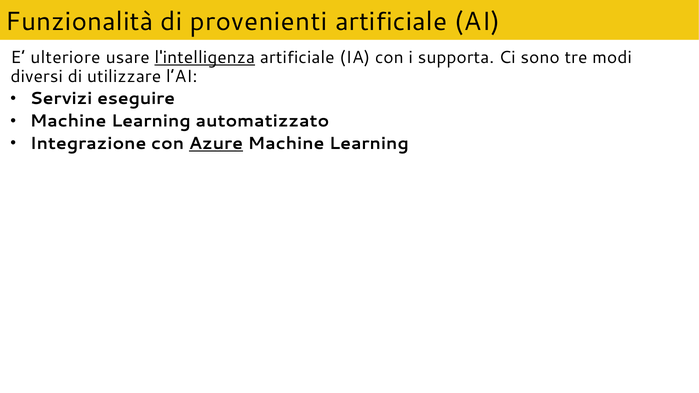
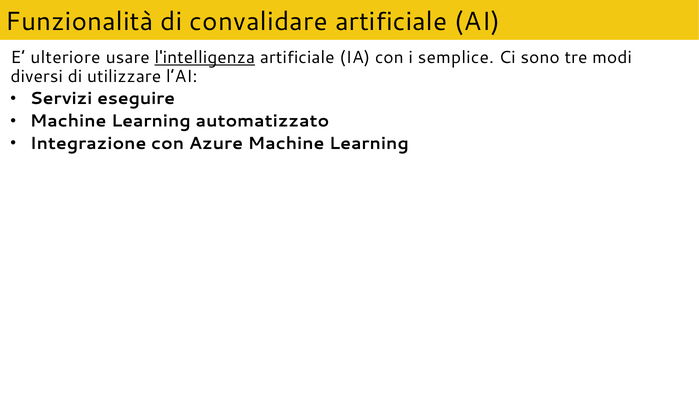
provenienti: provenienti -> convalidare
supporta: supporta -> semplice
Azure underline: present -> none
